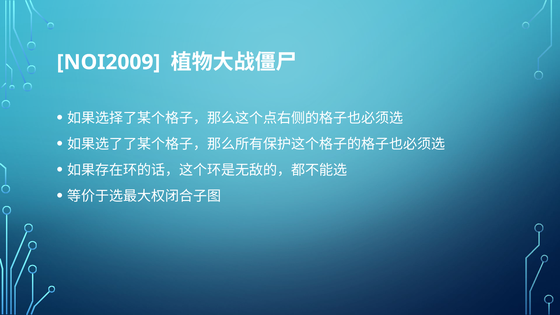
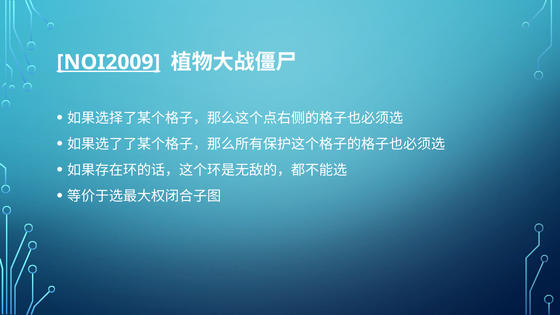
NOI2009 underline: none -> present
